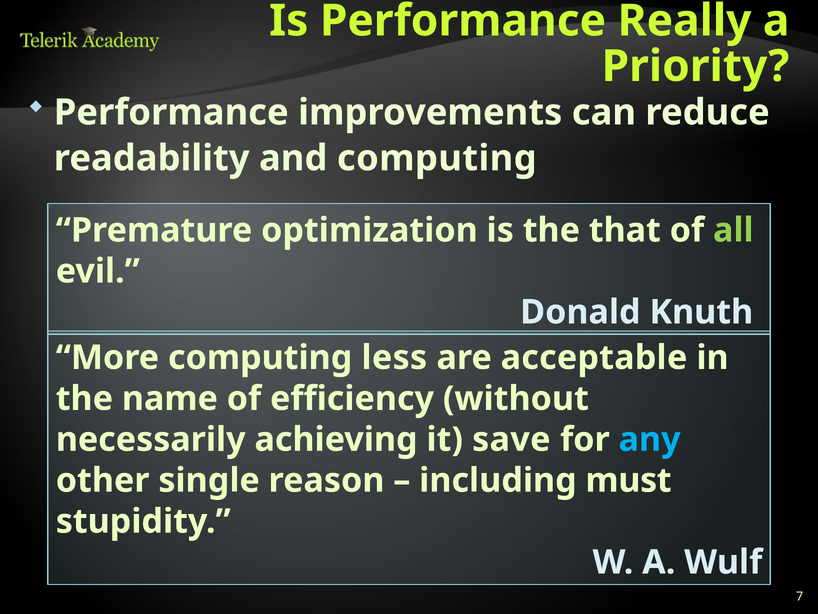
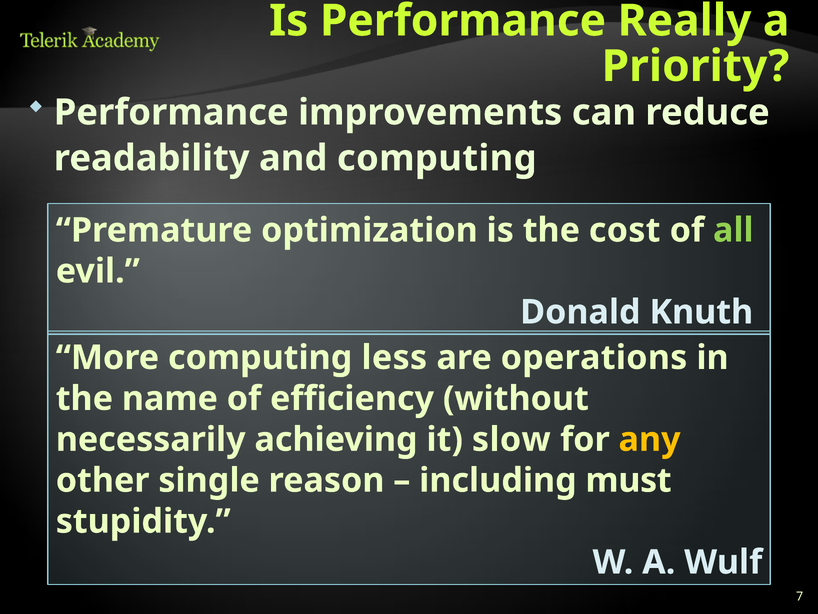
that: that -> cost
acceptable: acceptable -> operations
save: save -> slow
any colour: light blue -> yellow
